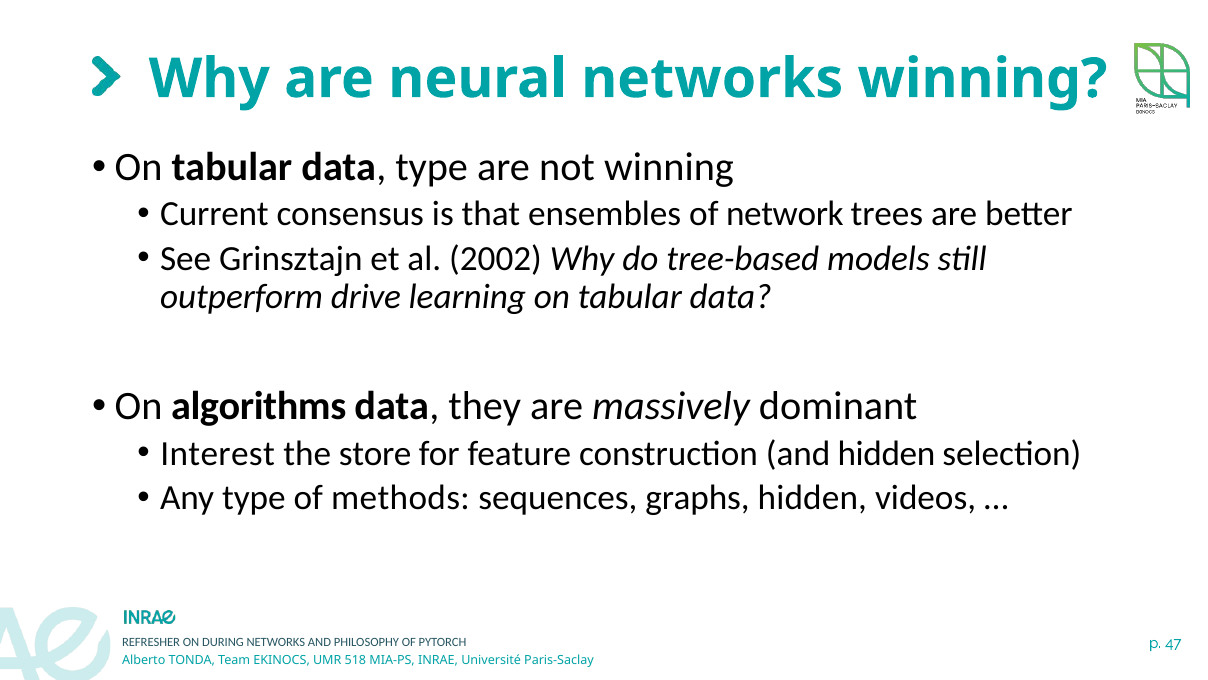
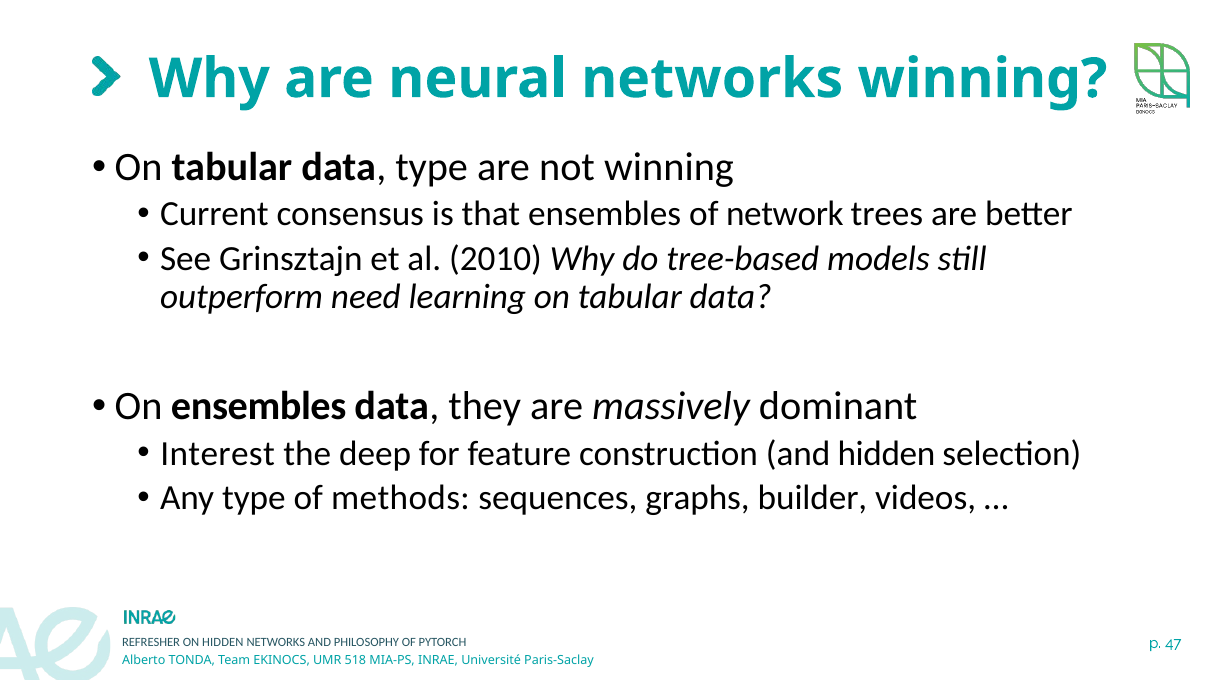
2002: 2002 -> 2010
drive: drive -> need
On algorithms: algorithms -> ensembles
store: store -> deep
graphs hidden: hidden -> builder
ON DURING: DURING -> HIDDEN
